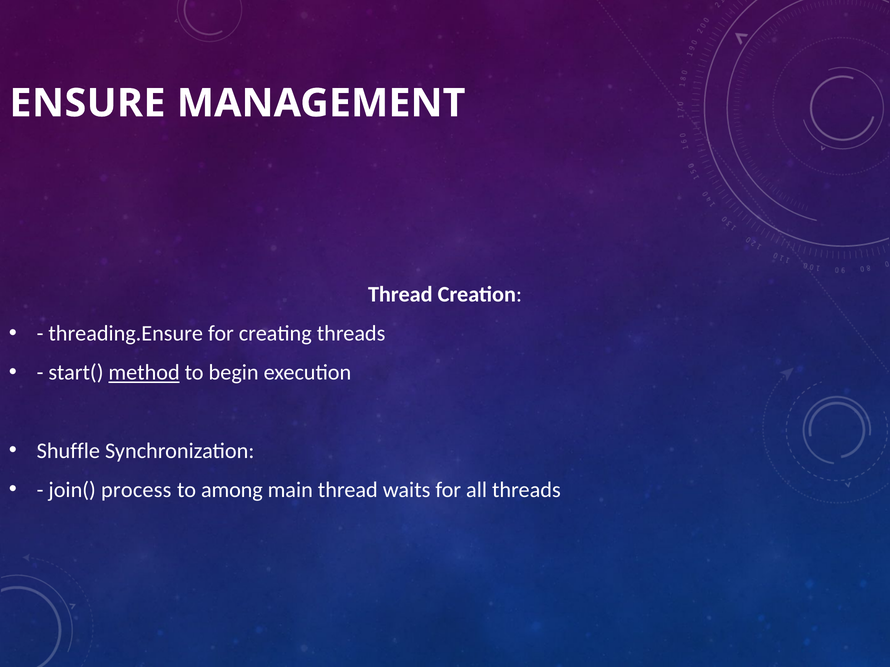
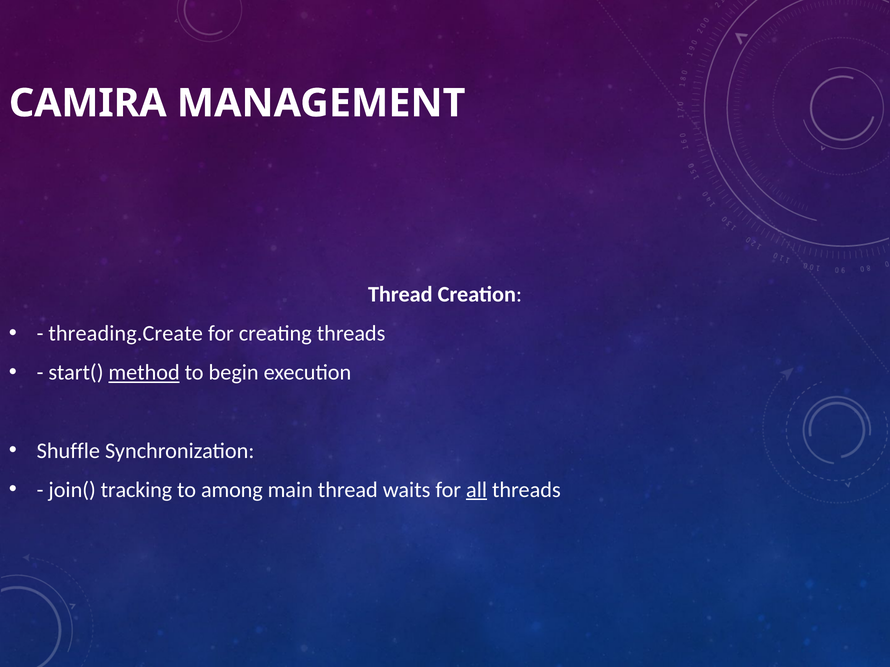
ENSURE: ENSURE -> CAMIRA
threading.Ensure: threading.Ensure -> threading.Create
process: process -> tracking
all underline: none -> present
